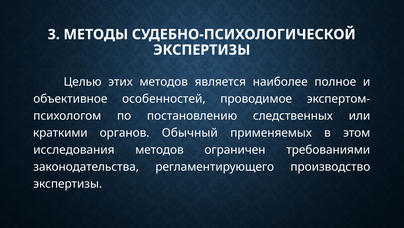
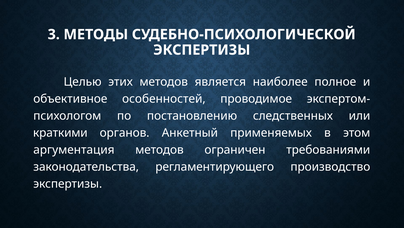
Обычный: Обычный -> Анкетный
исследования: исследования -> аргументация
